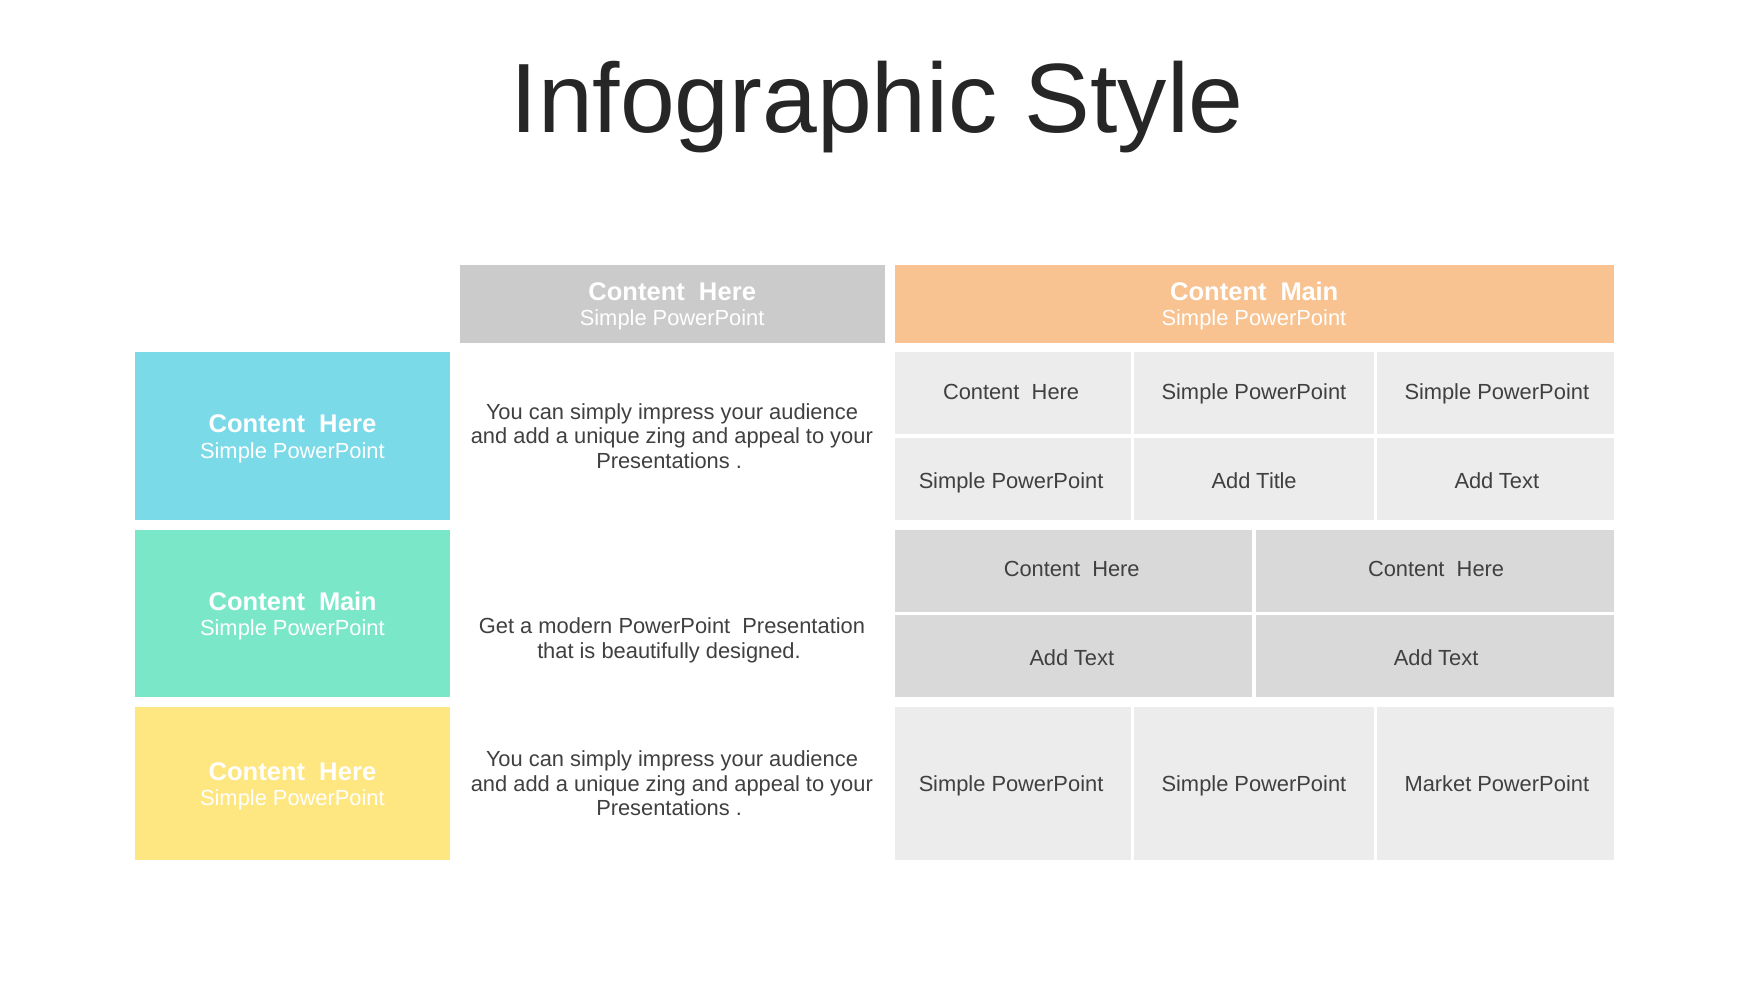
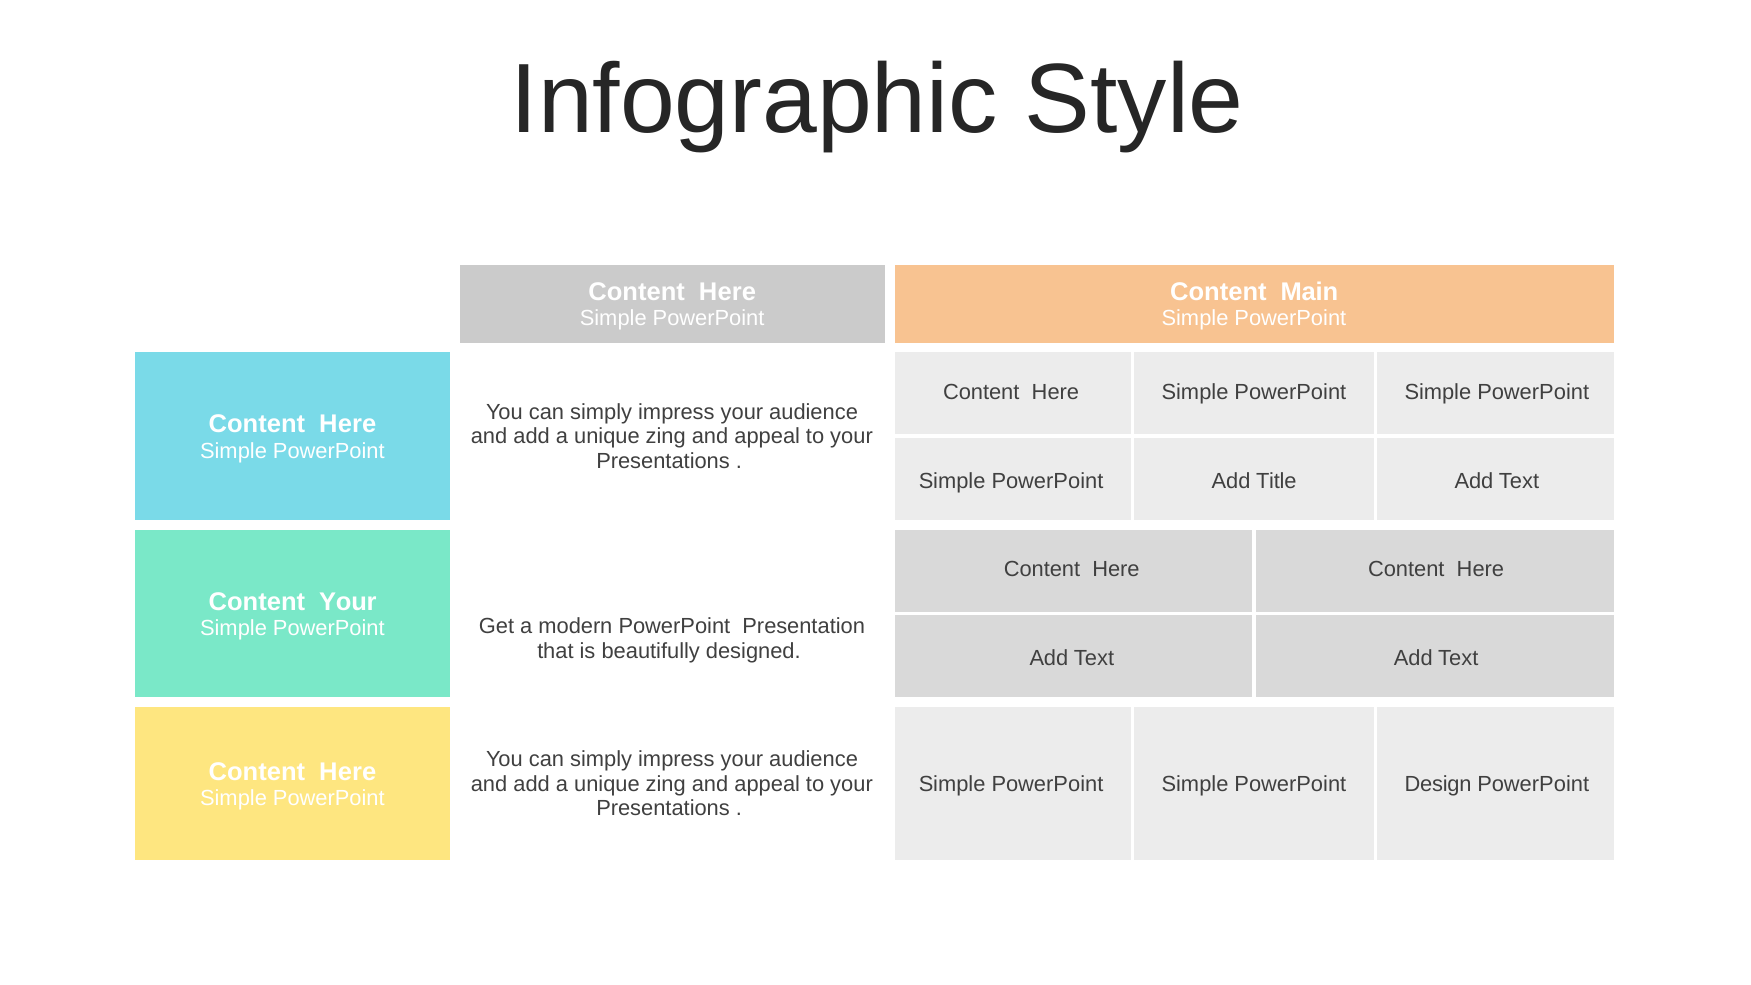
Main at (348, 602): Main -> Your
Market: Market -> Design
